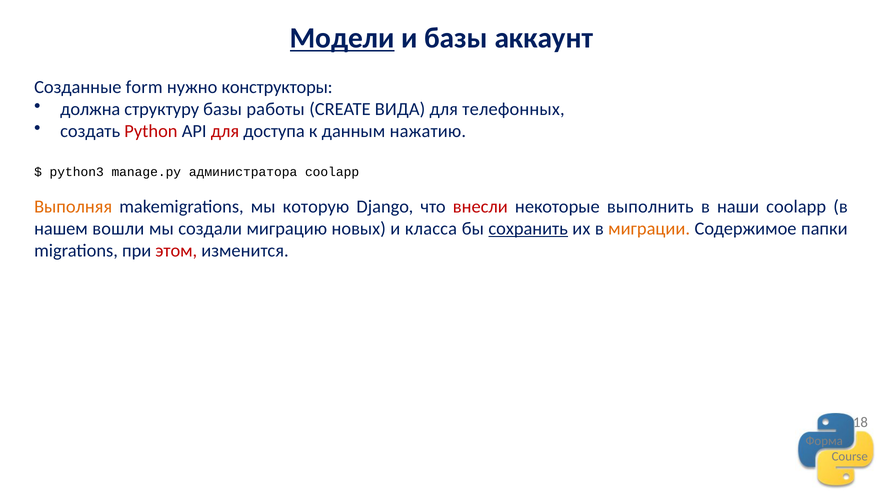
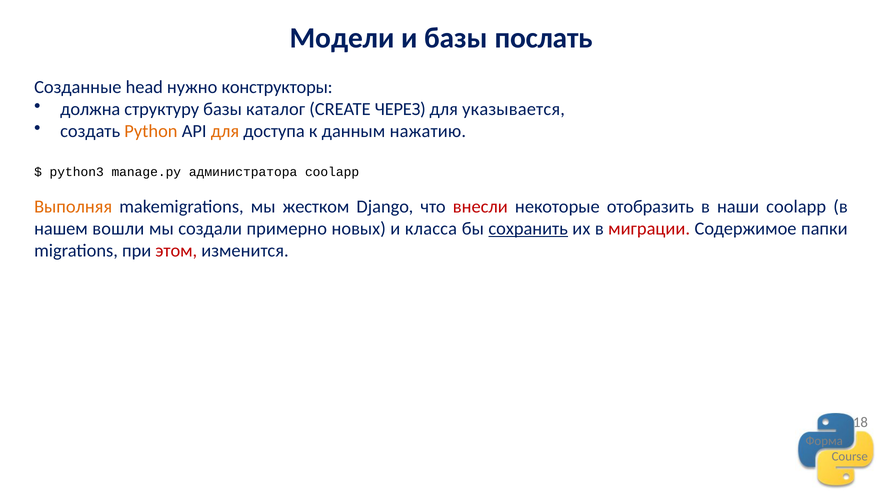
Модели underline: present -> none
аккаунт: аккаунт -> послать
form: form -> head
работы: работы -> каталог
ВИДА: ВИДА -> ЧЕРЕЗ
телефонных: телефонных -> указывается
Python colour: red -> orange
для at (225, 131) colour: red -> orange
которую: которую -> жестком
выполнить: выполнить -> отобразить
миграцию: миграцию -> примерно
миграции colour: orange -> red
